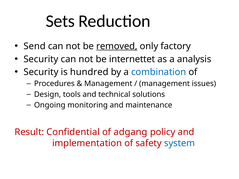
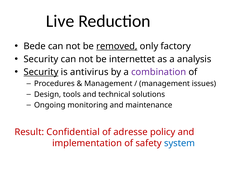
Sets: Sets -> Live
Send: Send -> Bede
Security at (41, 72) underline: none -> present
hundred: hundred -> antivirus
combination colour: blue -> purple
adgang: adgang -> adresse
